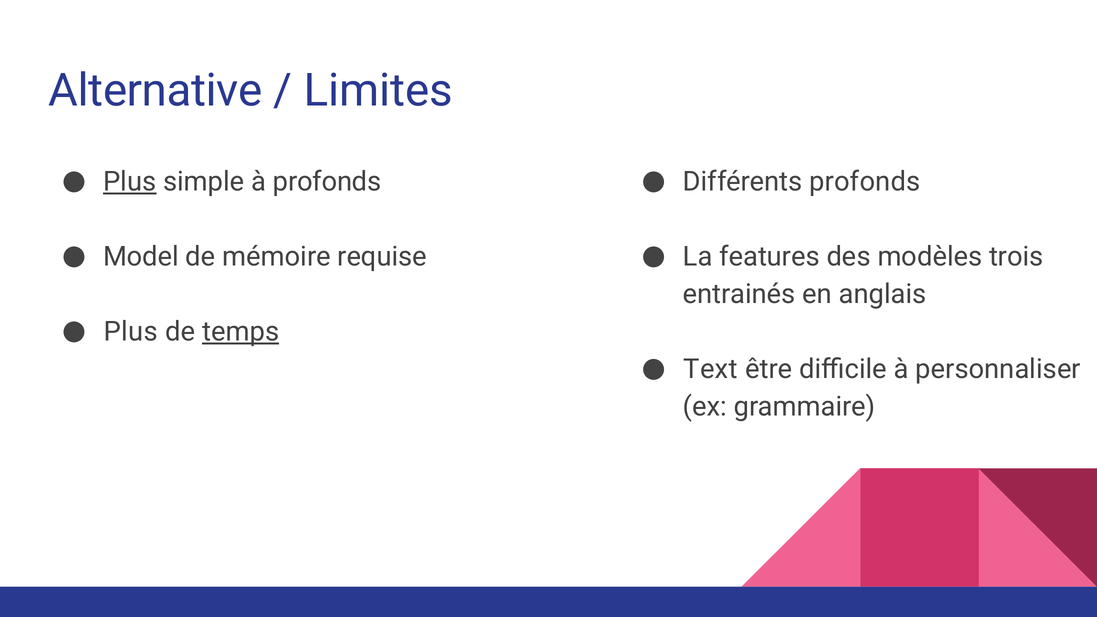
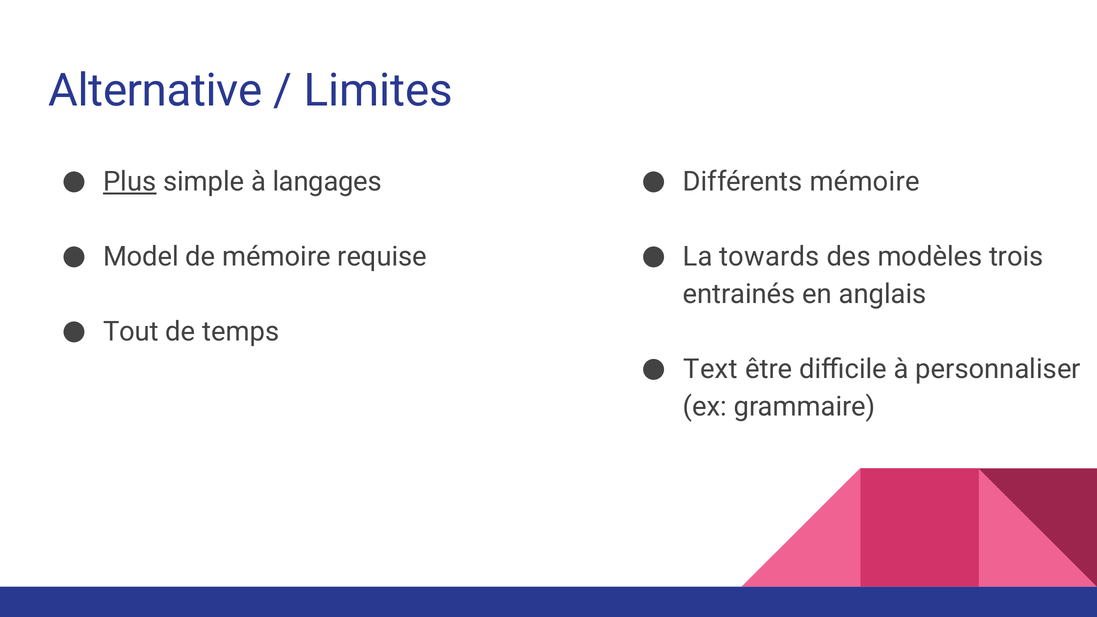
à profonds: profonds -> langages
Différents profonds: profonds -> mémoire
features: features -> towards
Plus at (131, 332): Plus -> Tout
temps underline: present -> none
